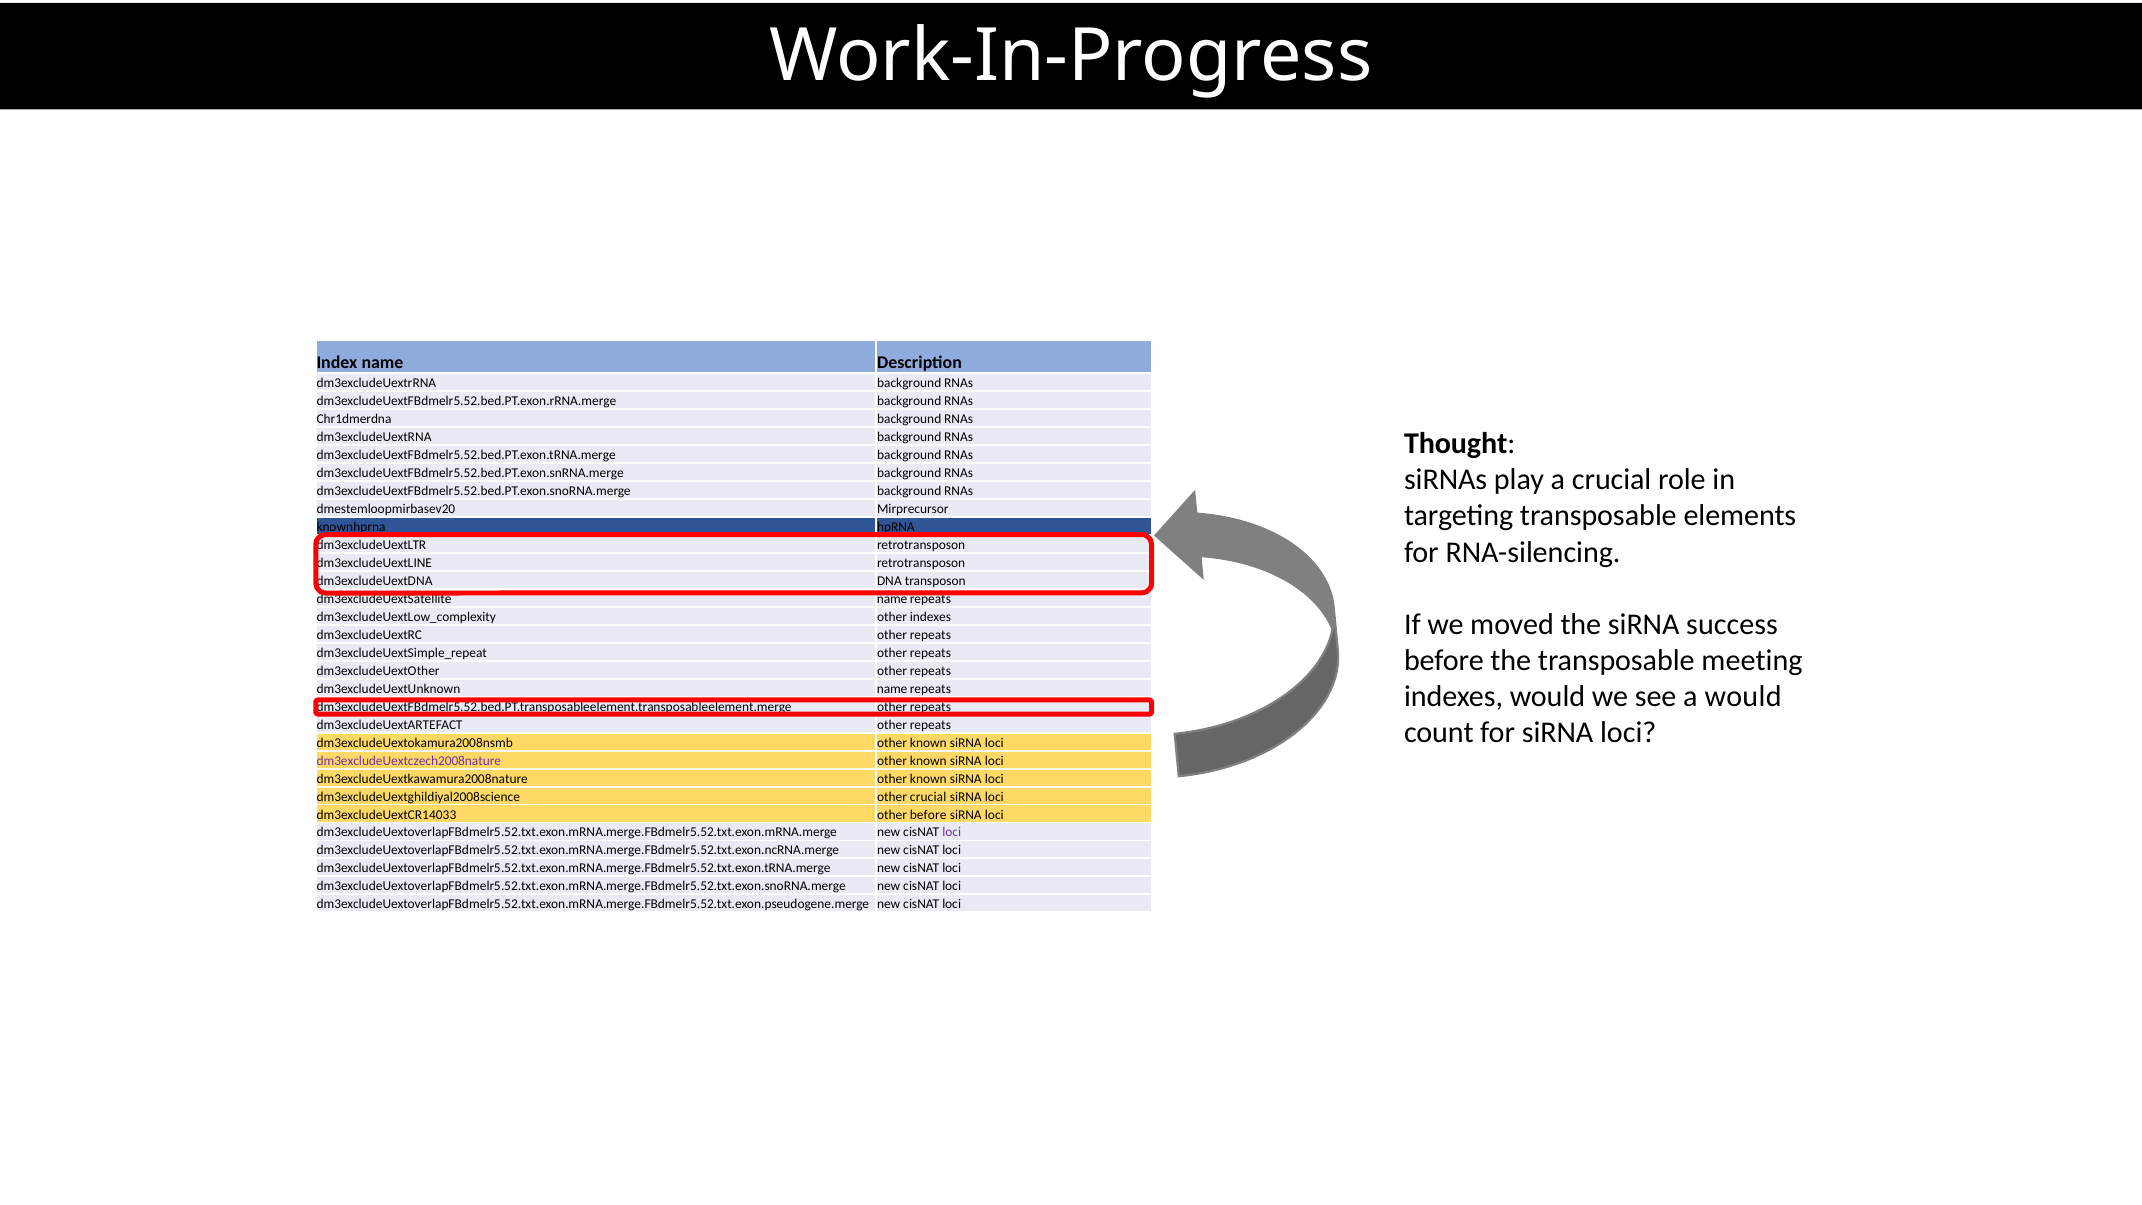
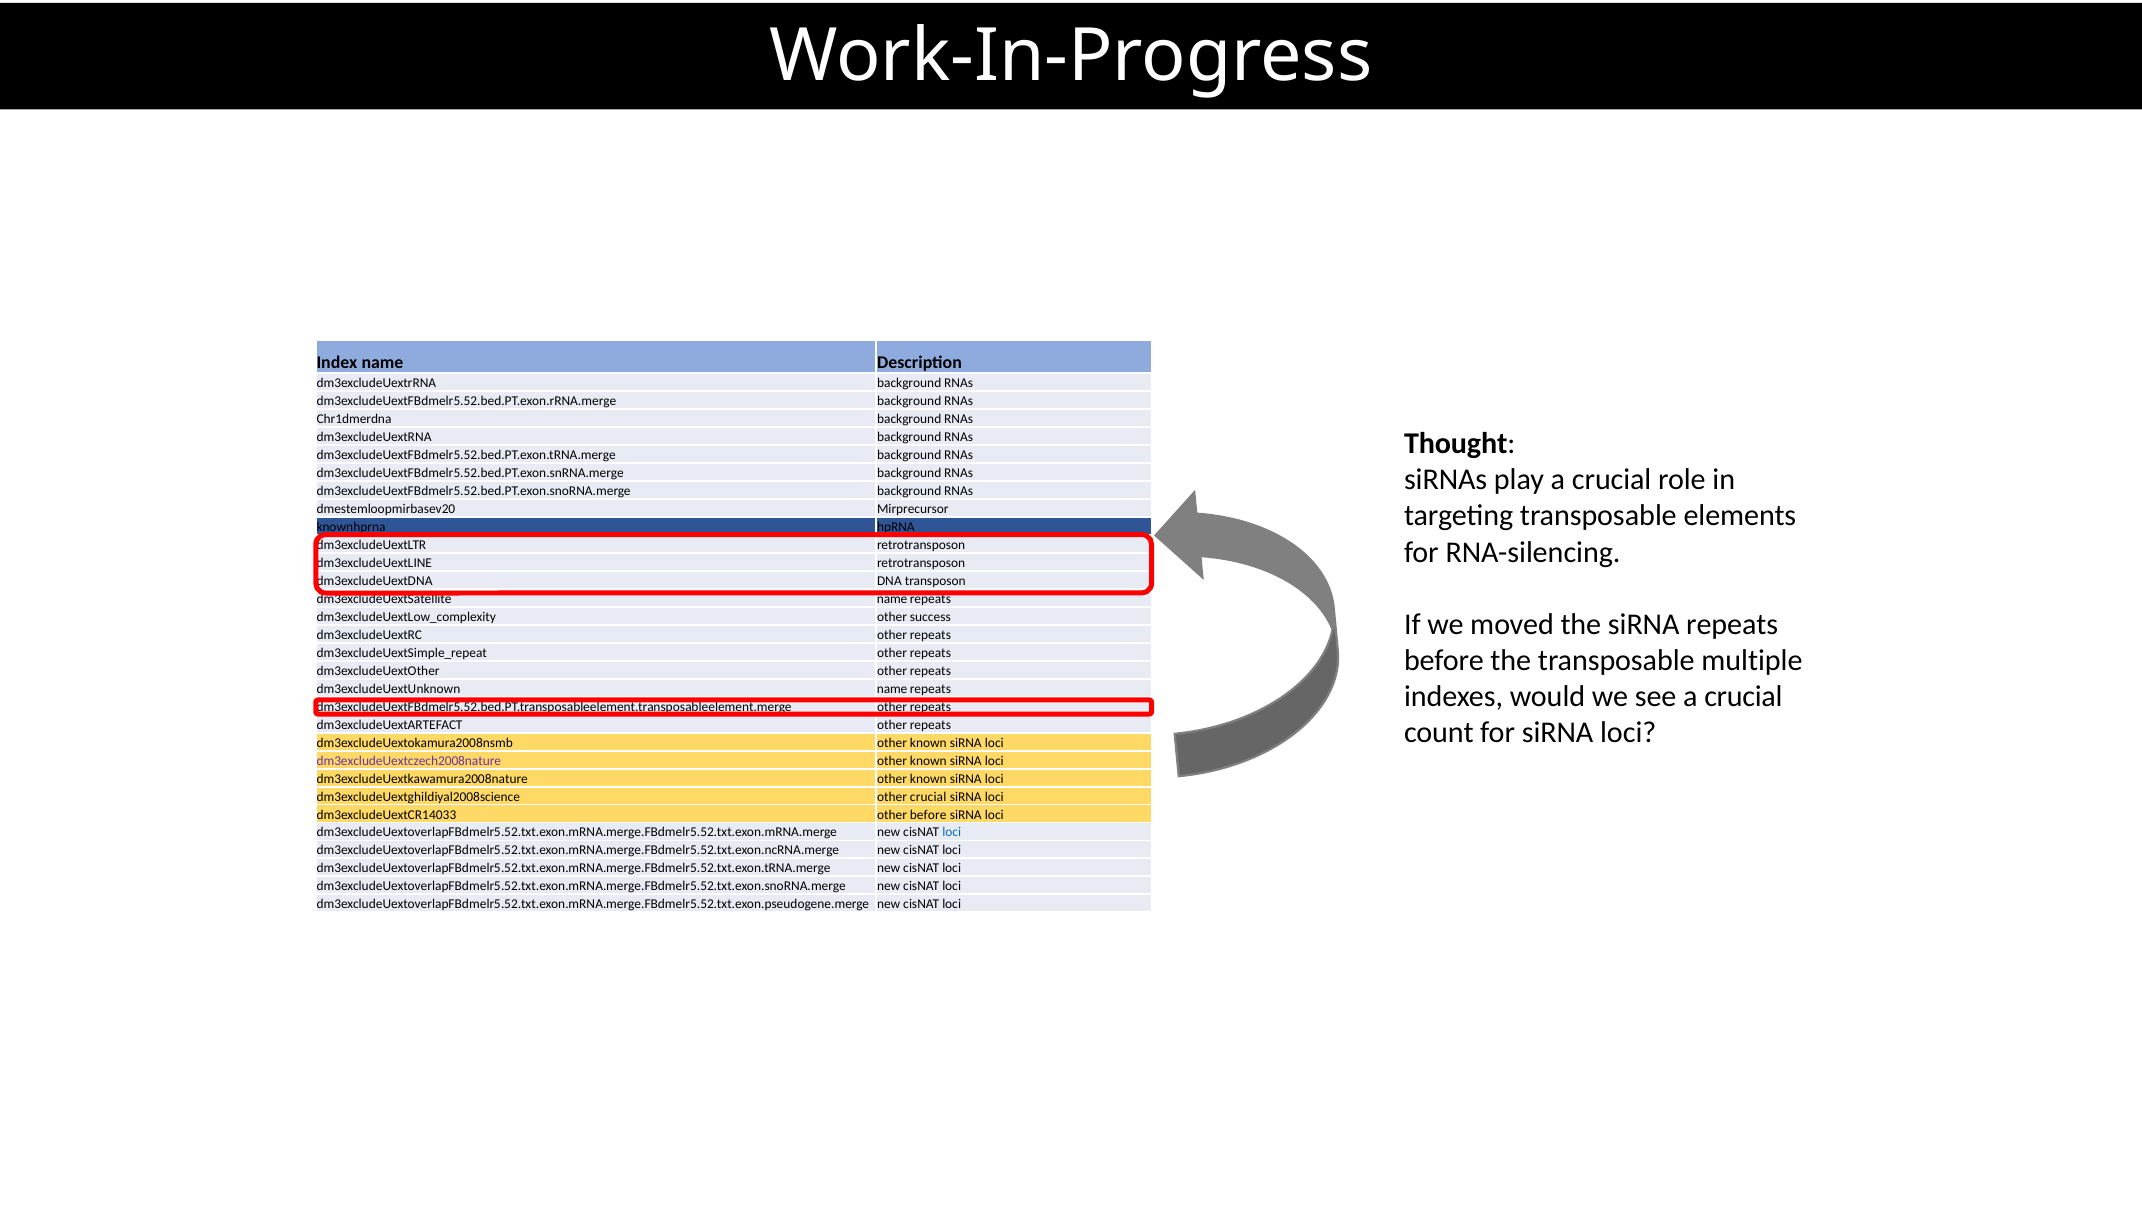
other indexes: indexes -> success
siRNA success: success -> repeats
meeting: meeting -> multiple
see a would: would -> crucial
loci at (952, 832) colour: purple -> blue
